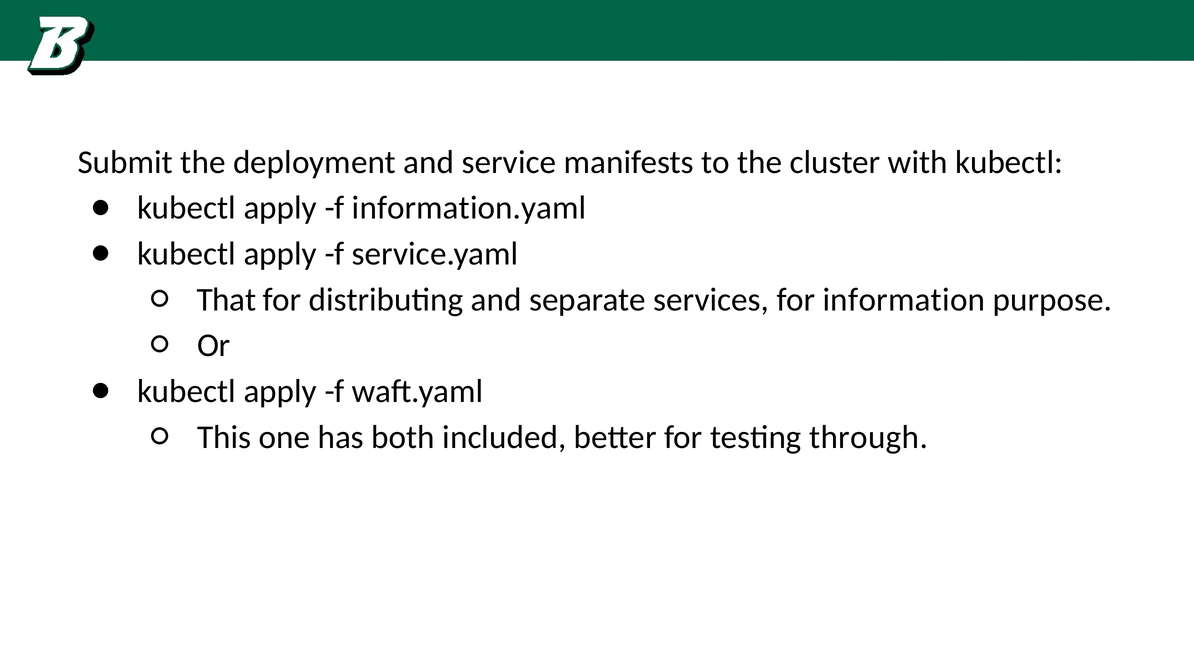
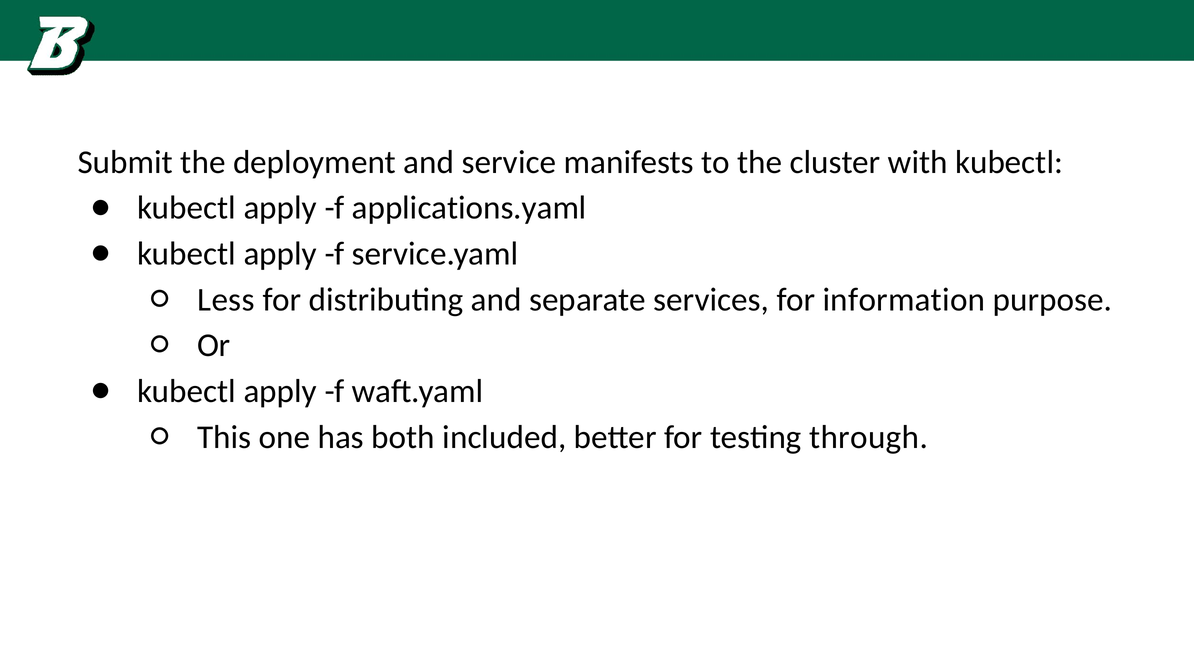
information.yaml: information.yaml -> applications.yaml
That: That -> Less
